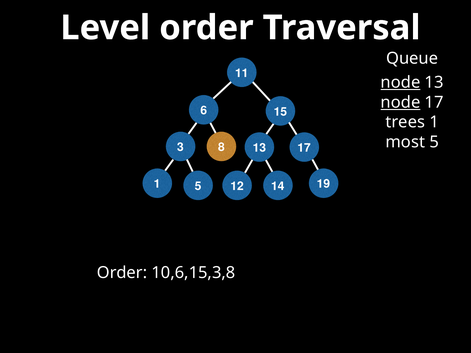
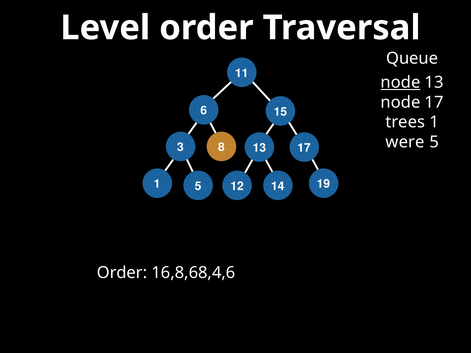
node at (401, 102) underline: present -> none
most: most -> were
10,6,15,3,8: 10,6,15,3,8 -> 16,8,68,4,6
